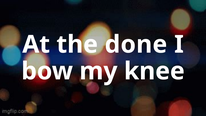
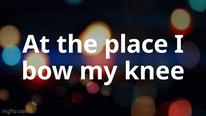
done: done -> place
